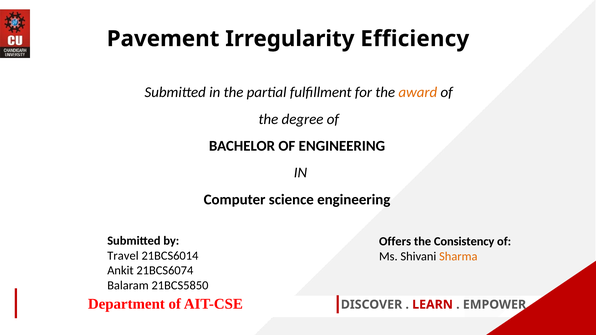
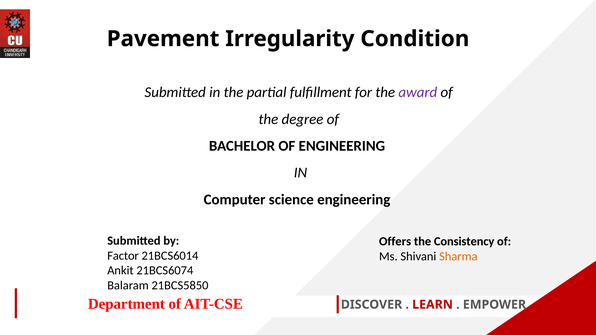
Efficiency: Efficiency -> Condition
award colour: orange -> purple
Travel: Travel -> Factor
